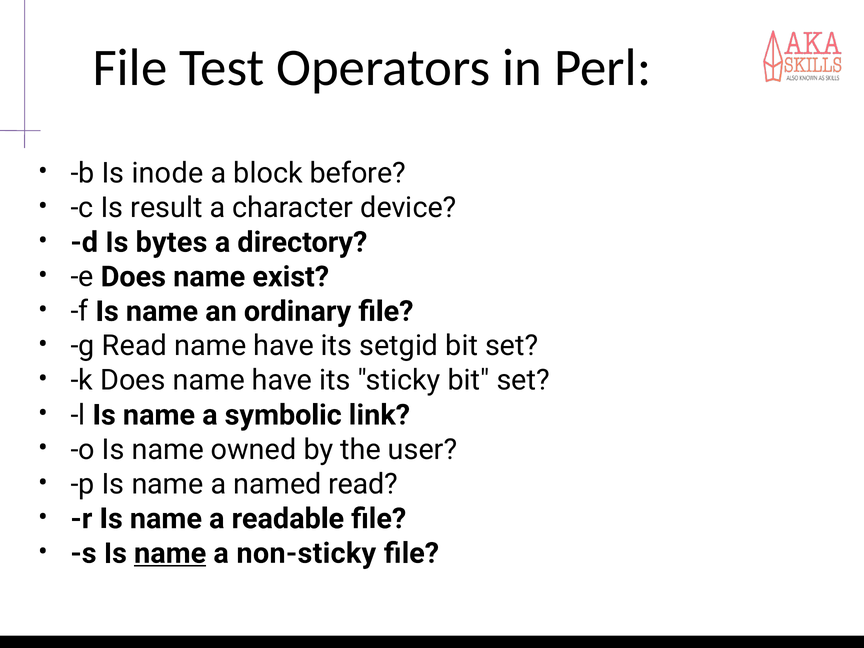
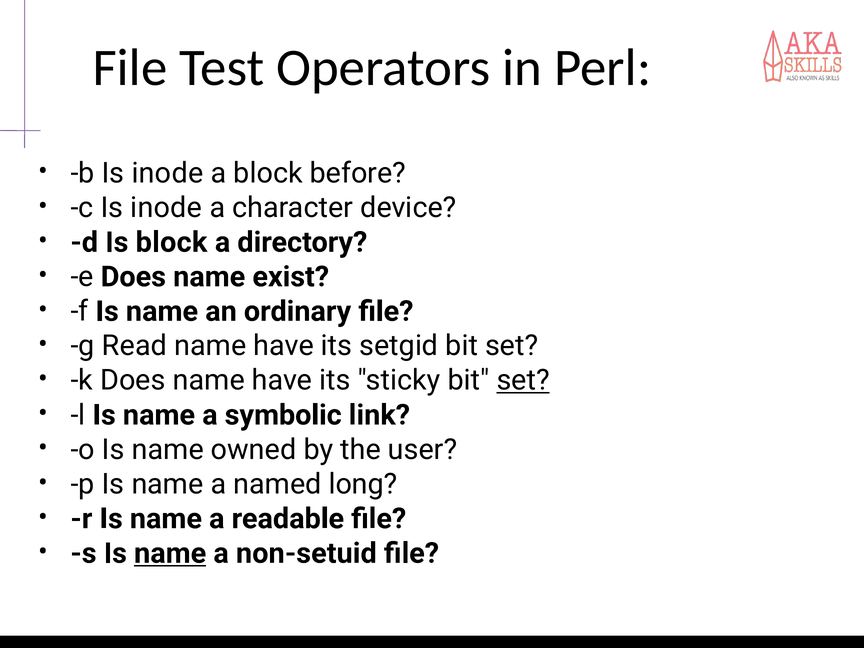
c Is result: result -> inode
Is bytes: bytes -> block
set at (523, 380) underline: none -> present
named read: read -> long
non-sticky: non-sticky -> non-setuid
